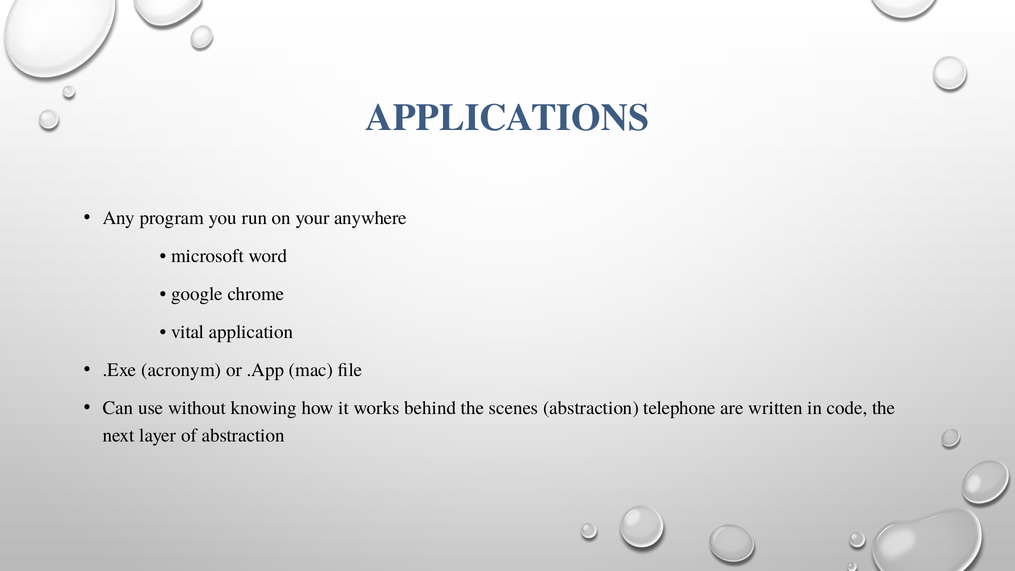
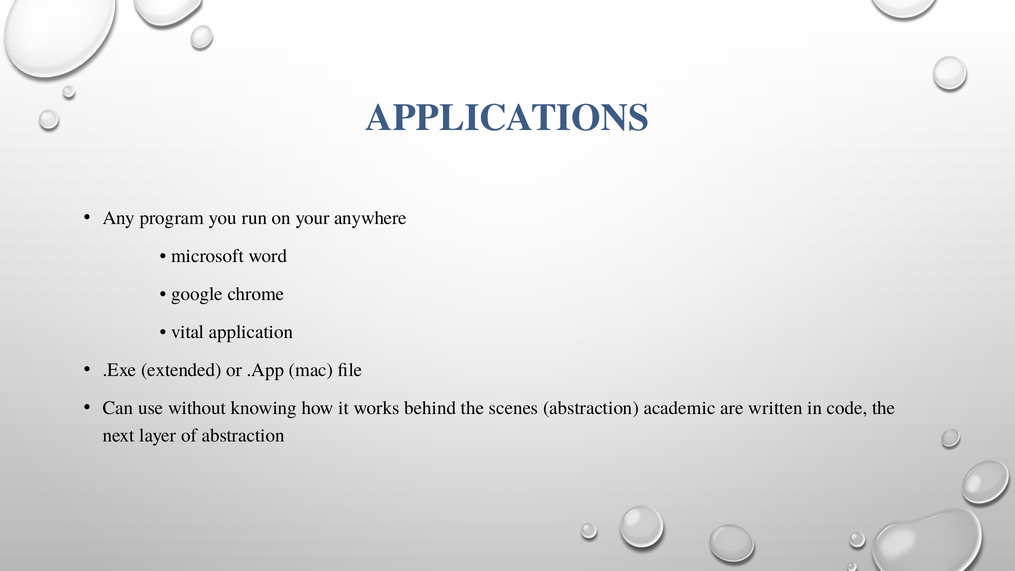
acronym: acronym -> extended
telephone: telephone -> academic
